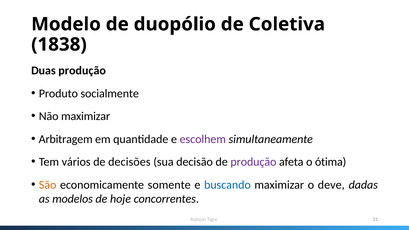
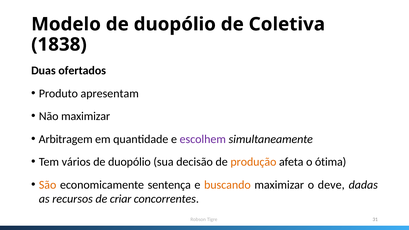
Duas produção: produção -> ofertados
socialmente: socialmente -> apresentam
decisões at (129, 162): decisões -> duopólio
produção at (253, 162) colour: purple -> orange
somente: somente -> sentença
buscando colour: blue -> orange
modelos: modelos -> recursos
hoje: hoje -> criar
